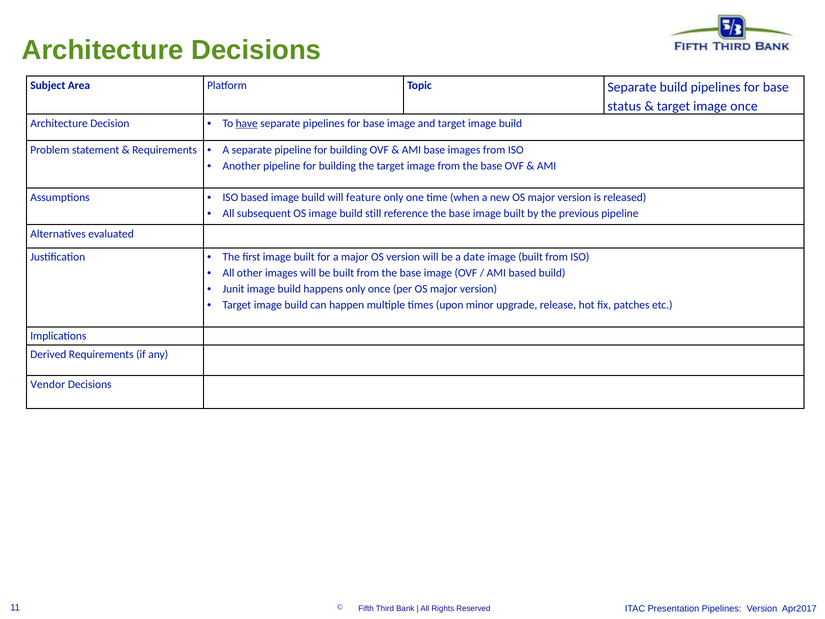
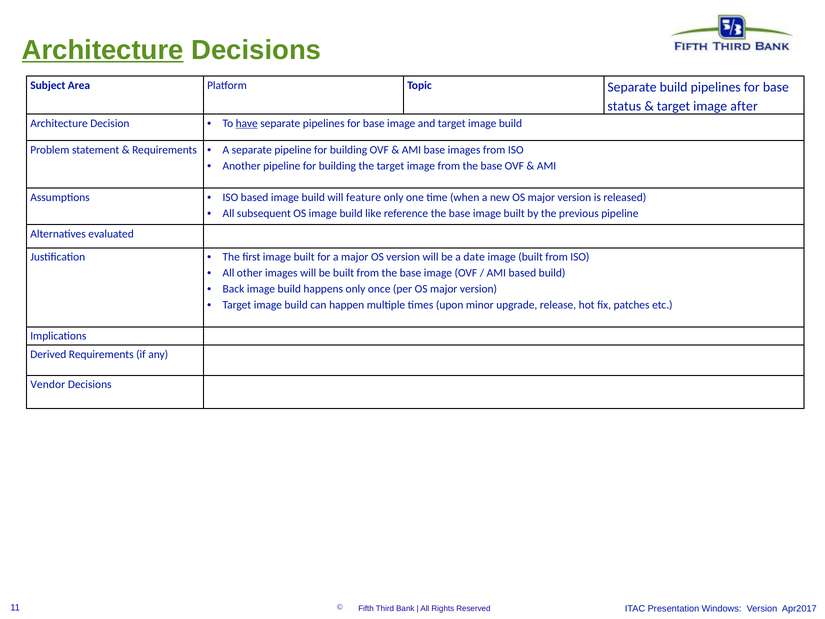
Architecture at (103, 50) underline: none -> present
image once: once -> after
still: still -> like
Junit: Junit -> Back
Presentation Pipelines: Pipelines -> Windows
